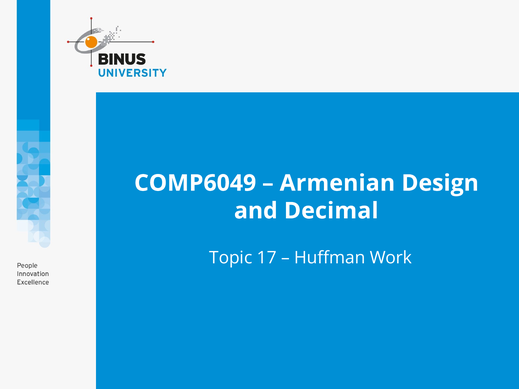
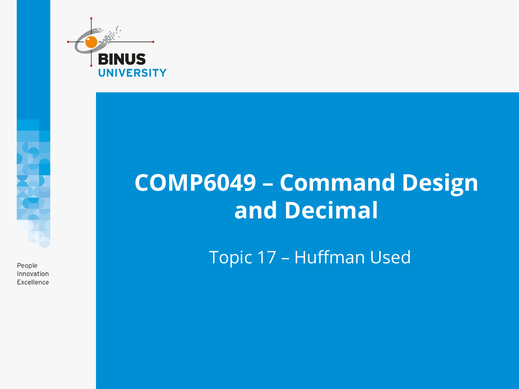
Armenian: Armenian -> Command
Work: Work -> Used
